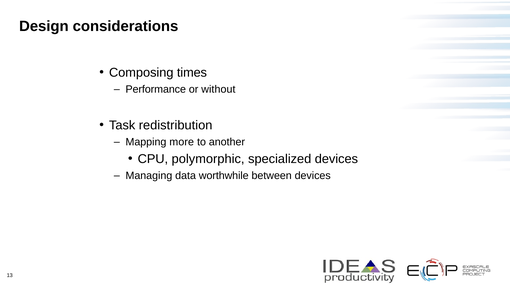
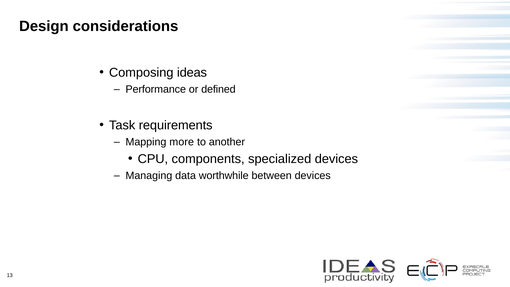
times: times -> ideas
without: without -> defined
redistribution: redistribution -> requirements
polymorphic: polymorphic -> components
